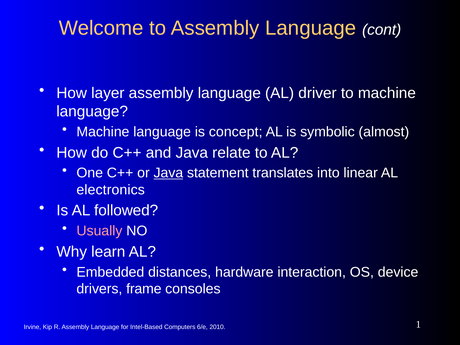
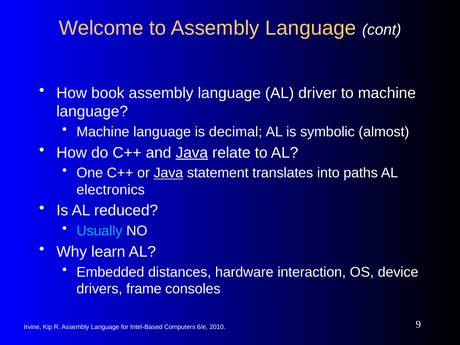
layer: layer -> book
concept: concept -> decimal
Java at (192, 153) underline: none -> present
linear: linear -> paths
followed: followed -> reduced
Usually colour: pink -> light blue
1: 1 -> 9
